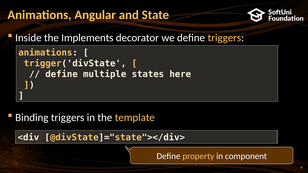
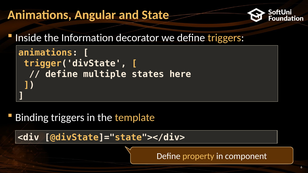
Implements: Implements -> Information
